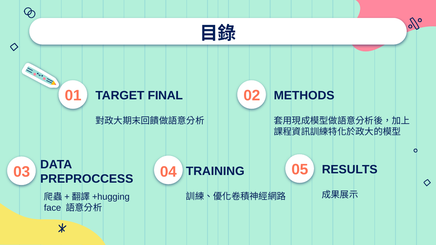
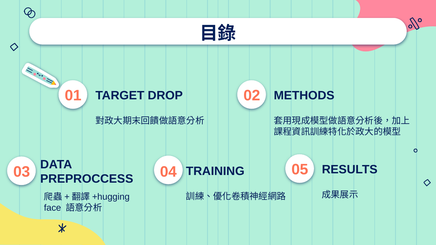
FINAL: FINAL -> DROP
